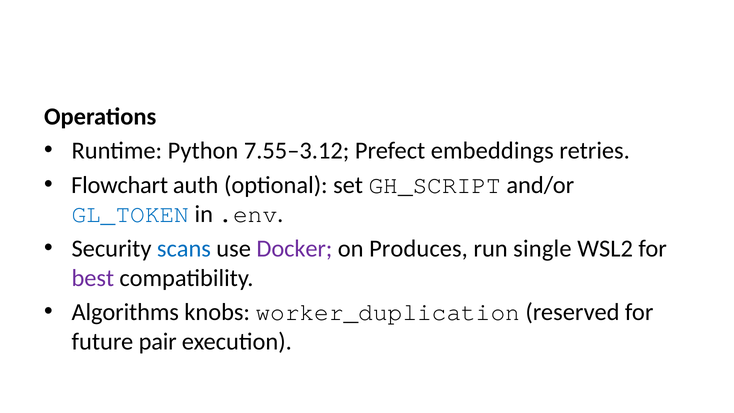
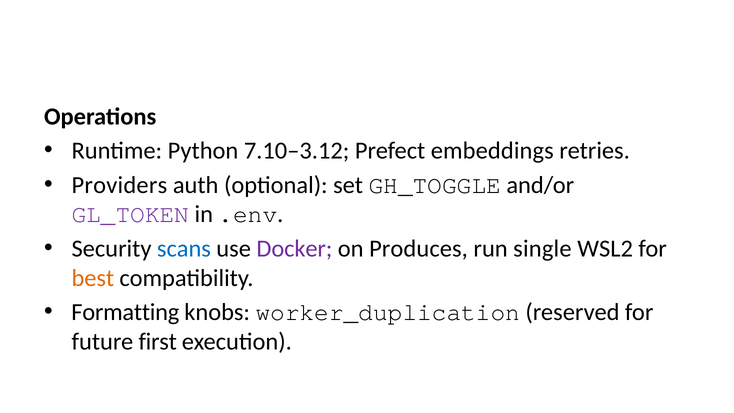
7.55–3.12: 7.55–3.12 -> 7.10–3.12
Flowchart: Flowchart -> Providers
GH_SCRIPT: GH_SCRIPT -> GH_TOGGLE
GL_TOKEN colour: blue -> purple
best colour: purple -> orange
Algorithms: Algorithms -> Formatting
pair: pair -> first
